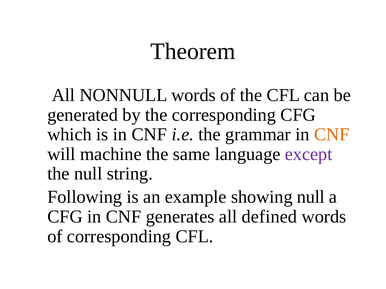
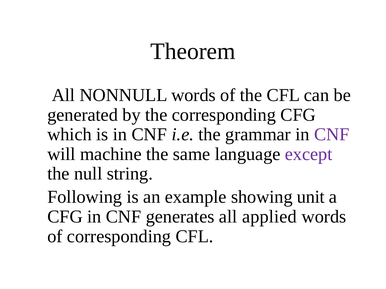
CNF at (332, 135) colour: orange -> purple
showing null: null -> unit
defined: defined -> applied
